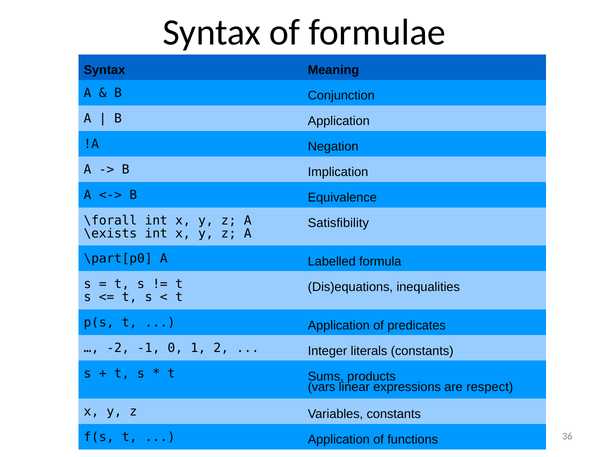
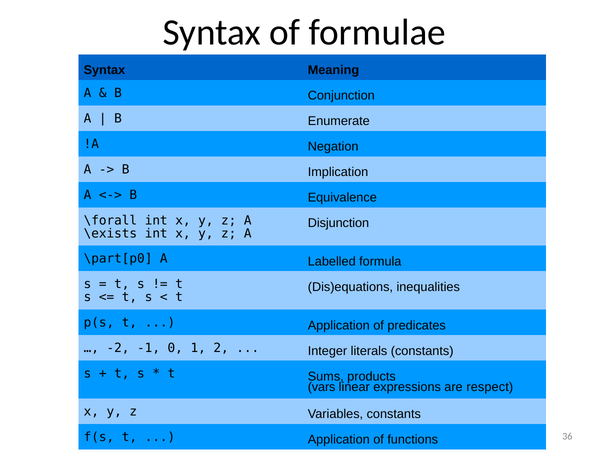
B Application: Application -> Enumerate
Satisfibility: Satisfibility -> Disjunction
